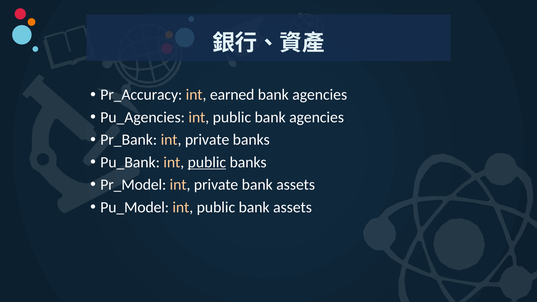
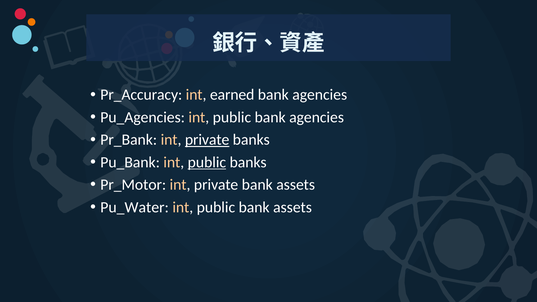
private at (207, 140) underline: none -> present
Pr_Model: Pr_Model -> Pr_Motor
Pu_Model: Pu_Model -> Pu_Water
